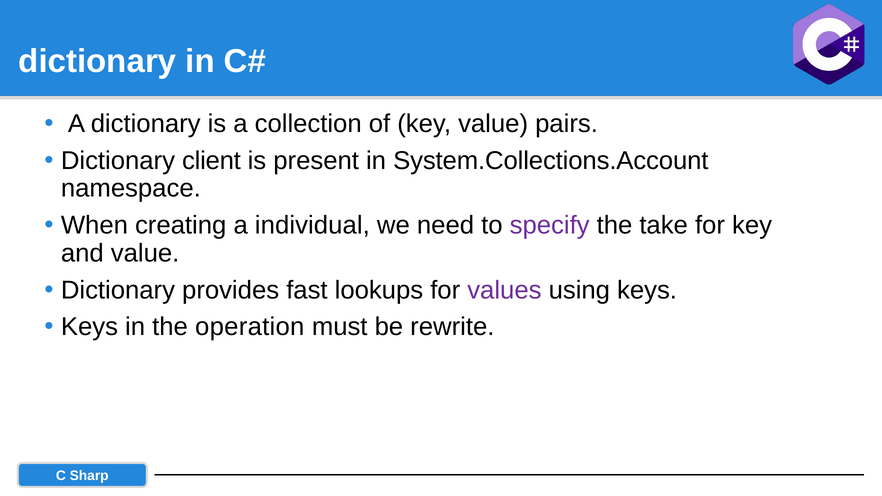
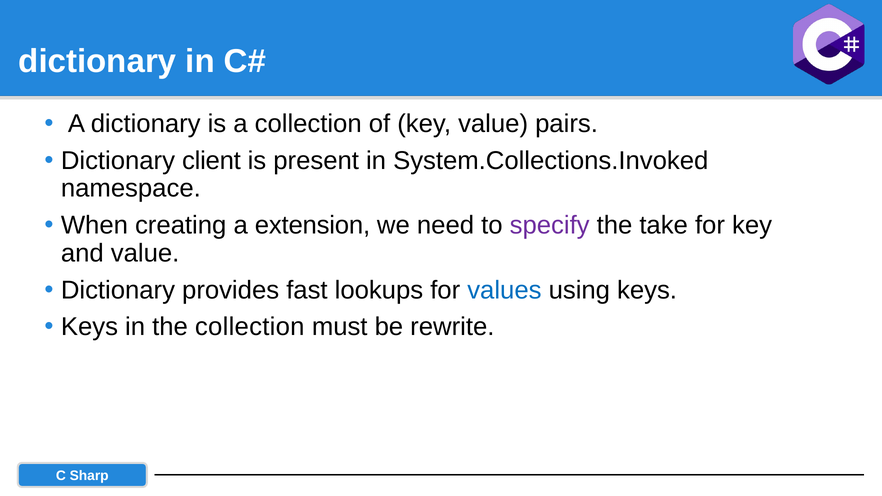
System.Collections.Account: System.Collections.Account -> System.Collections.Invoked
individual: individual -> extension
values colour: purple -> blue
the operation: operation -> collection
